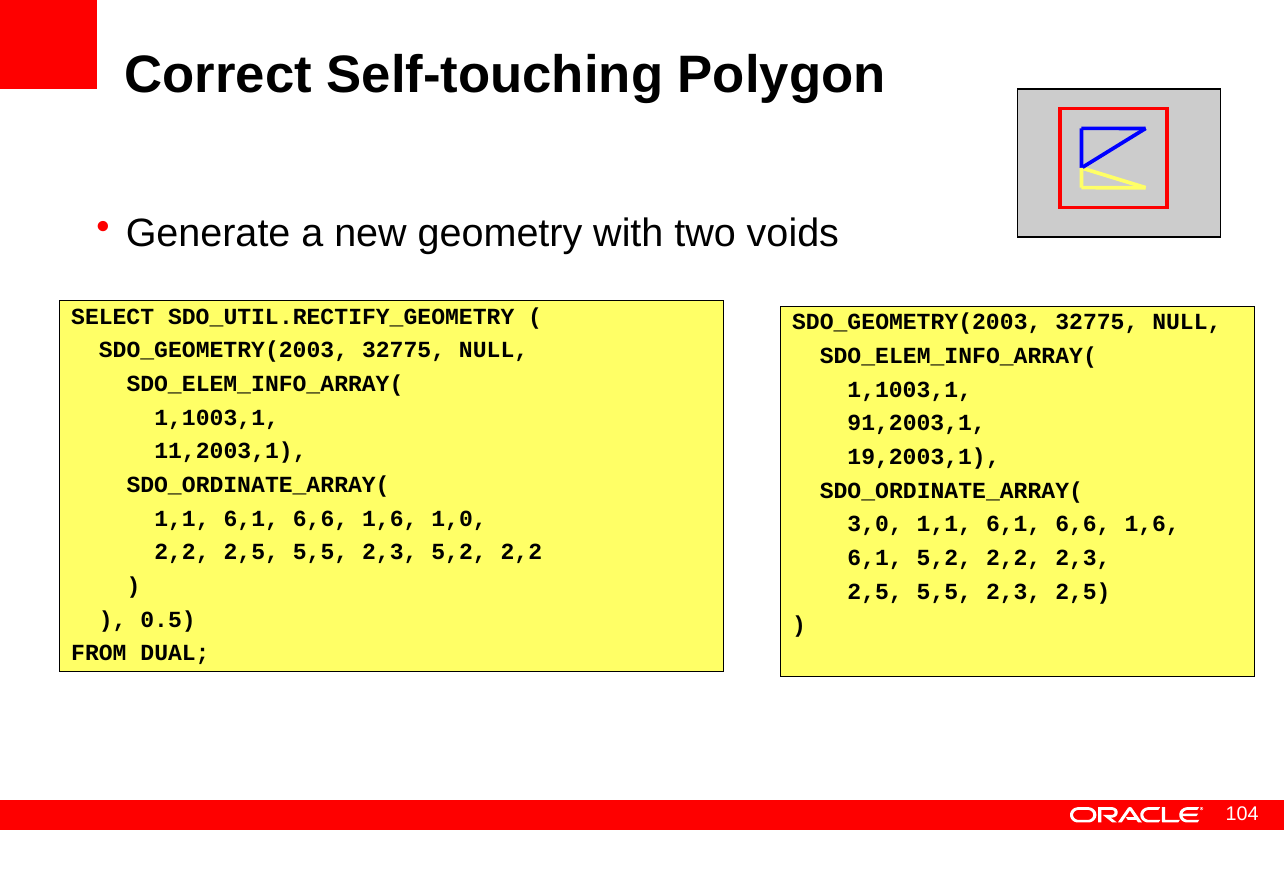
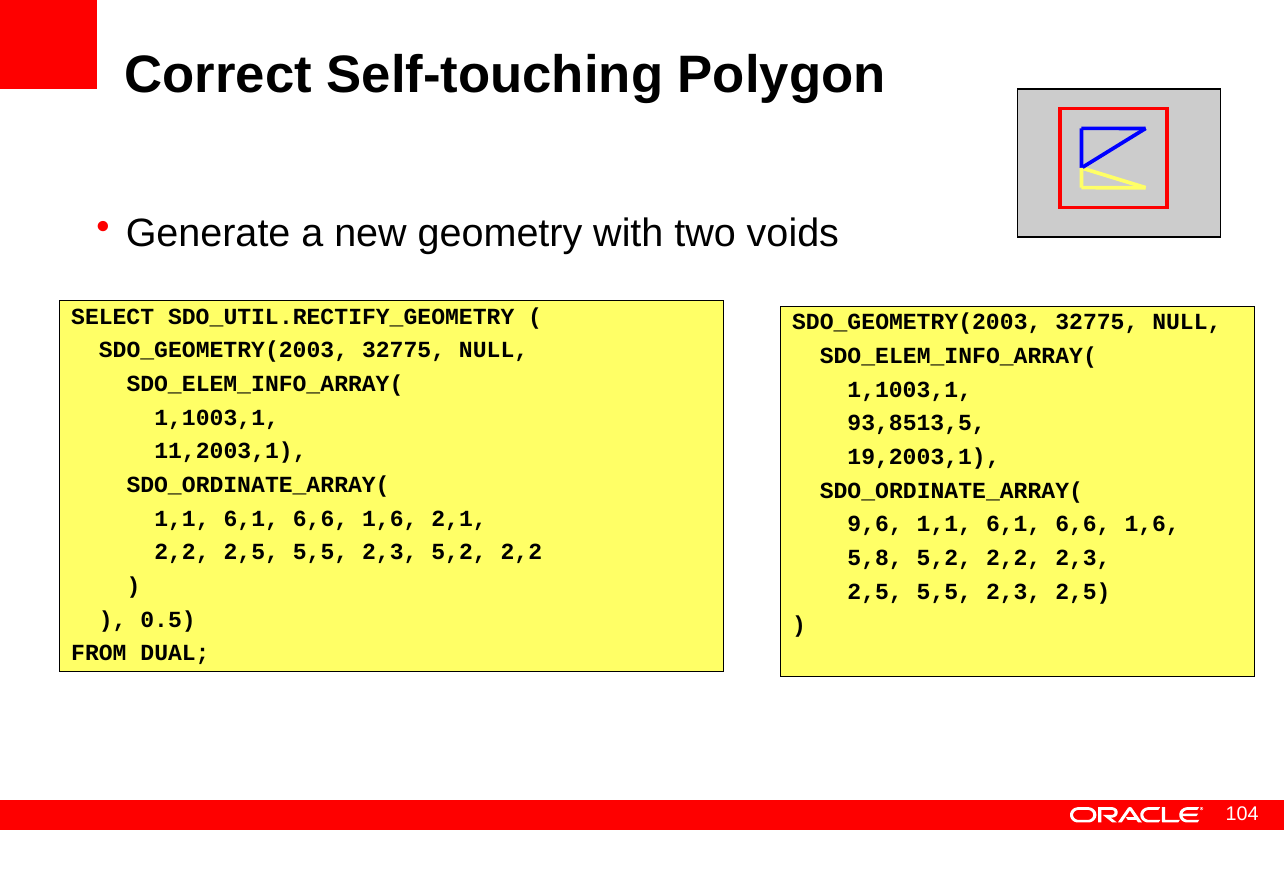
91,2003,1: 91,2003,1 -> 93,8513,5
1,0: 1,0 -> 2,1
3,0: 3,0 -> 9,6
6,1 at (875, 558): 6,1 -> 5,8
